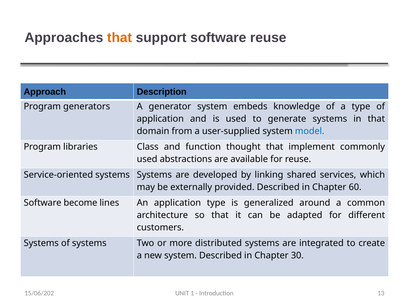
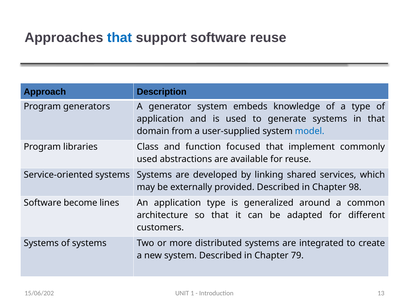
that at (120, 38) colour: orange -> blue
thought: thought -> focused
60: 60 -> 98
30: 30 -> 79
